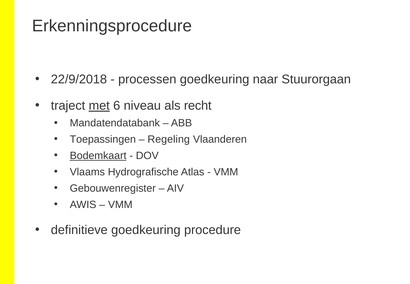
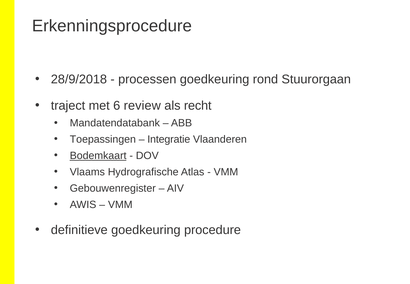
22/9/2018: 22/9/2018 -> 28/9/2018
naar: naar -> rond
met underline: present -> none
niveau: niveau -> review
Regeling: Regeling -> Integratie
